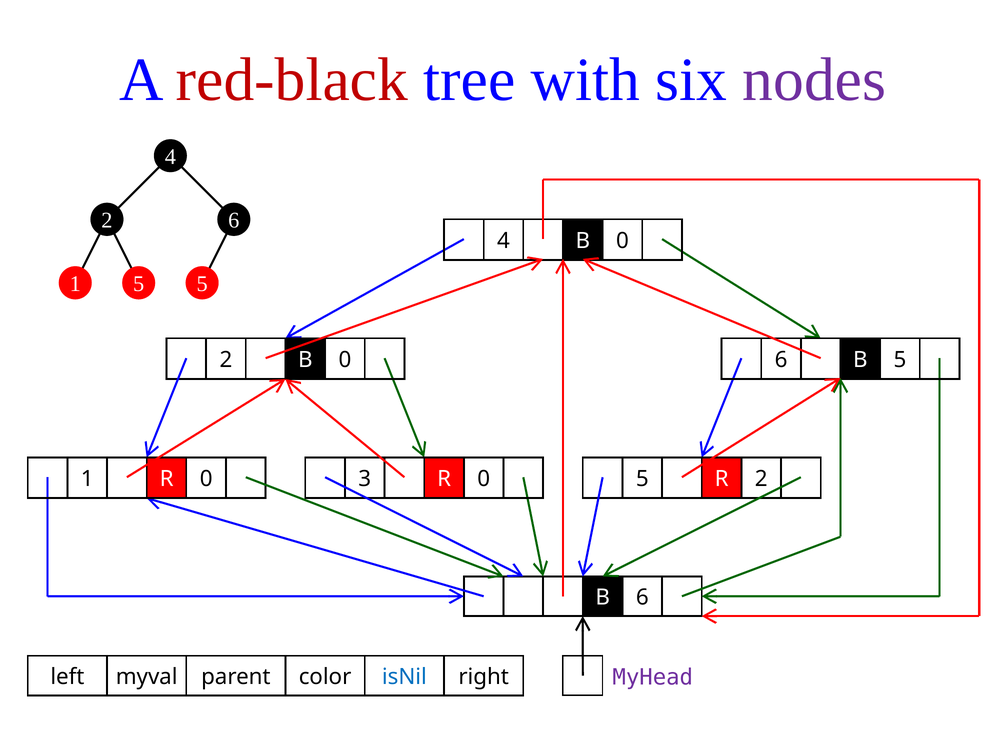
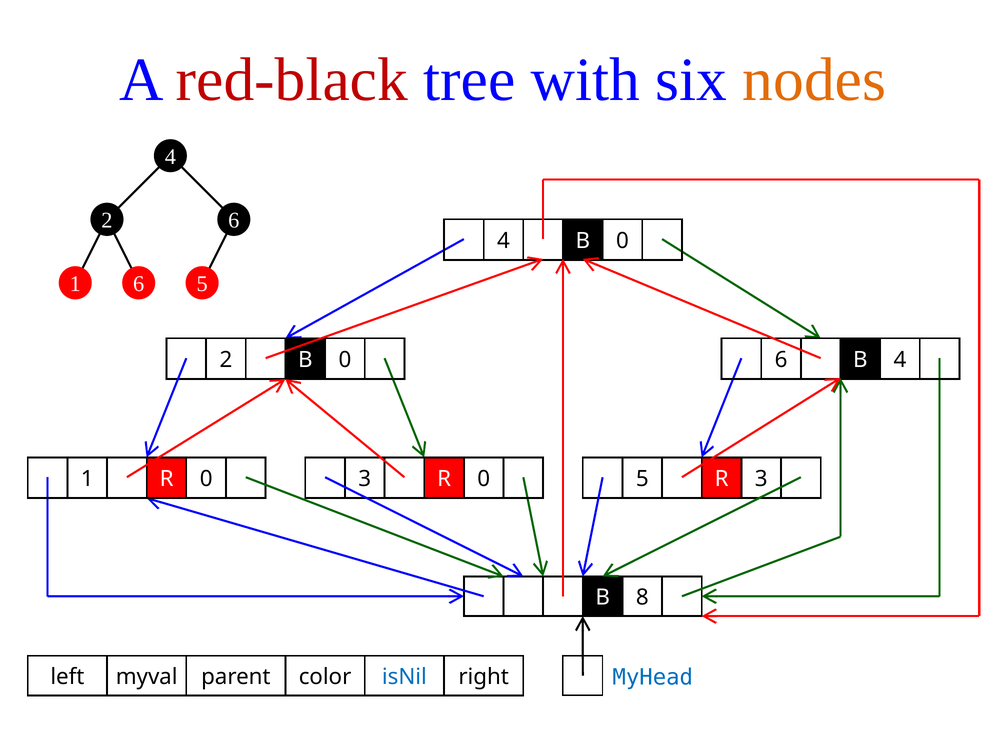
nodes colour: purple -> orange
1 5: 5 -> 6
B 5: 5 -> 4
R 2: 2 -> 3
B 6: 6 -> 8
MyHead colour: purple -> blue
